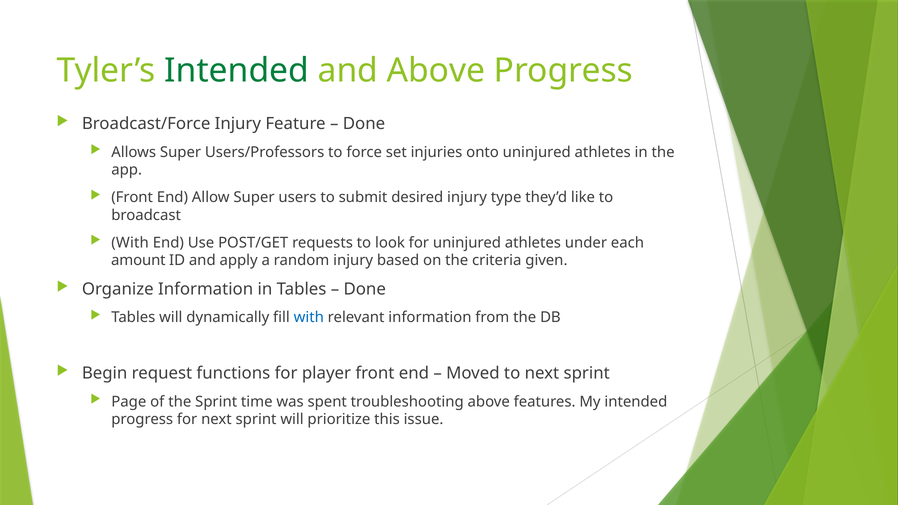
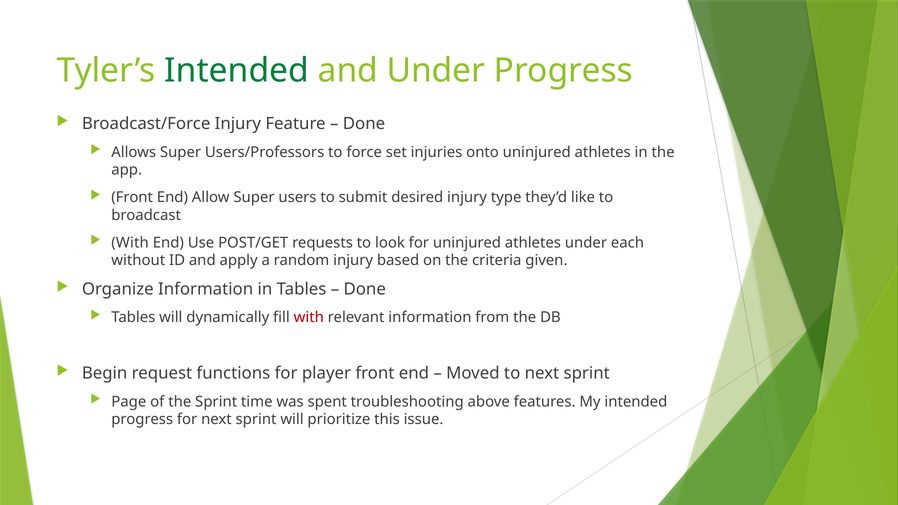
and Above: Above -> Under
amount: amount -> without
with at (309, 317) colour: blue -> red
